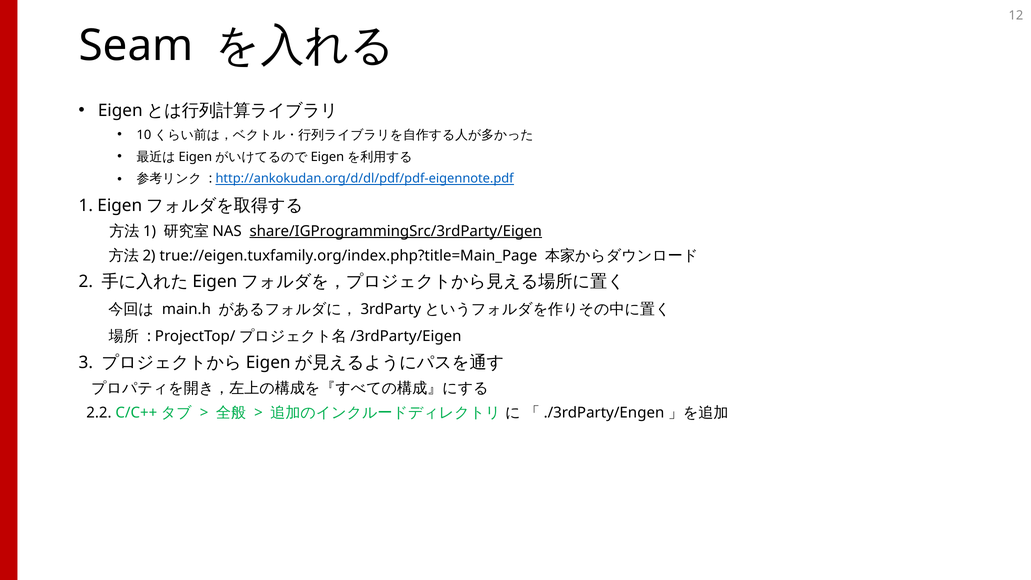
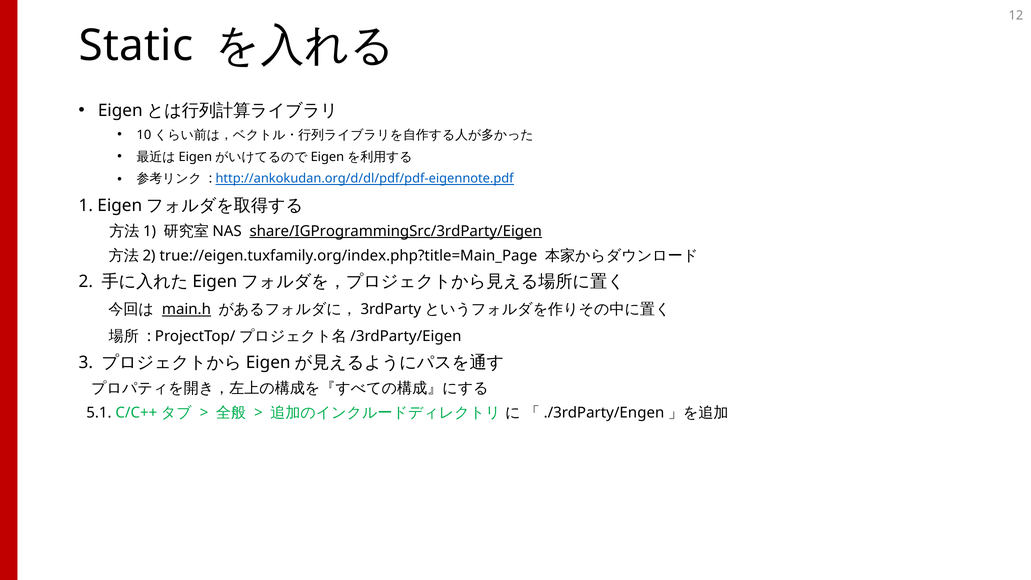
Seam: Seam -> Static
main.h underline: none -> present
2.2: 2.2 -> 5.1
